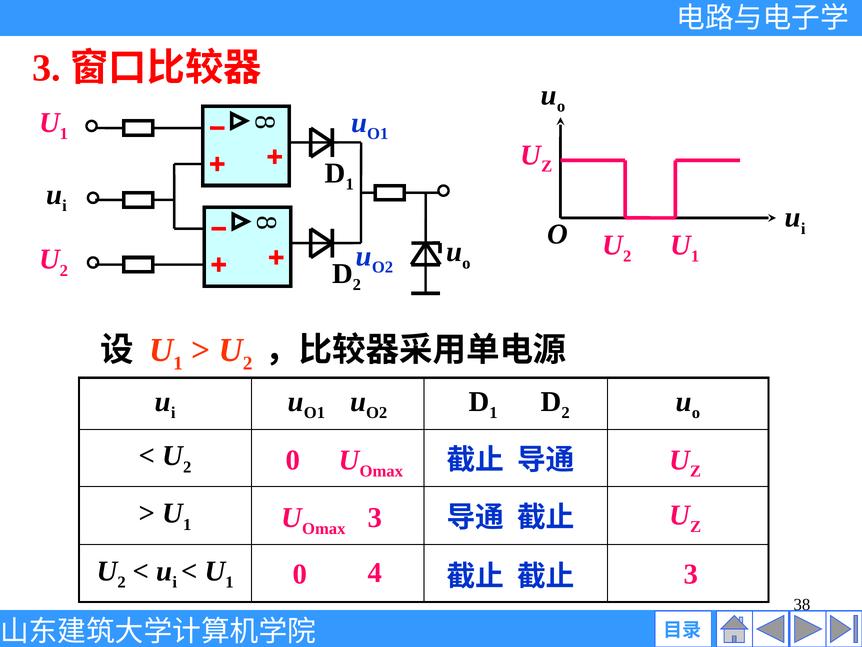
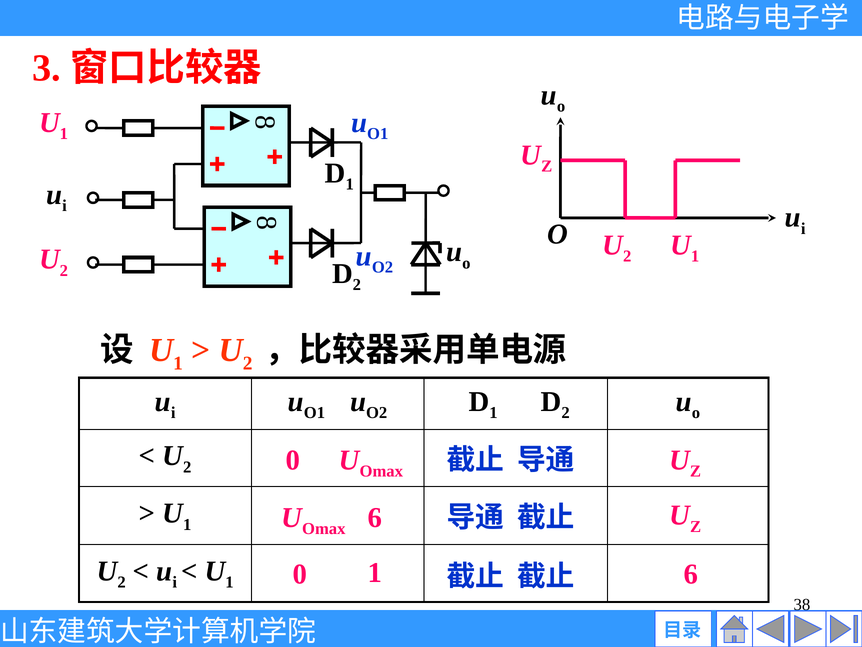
3 at (375, 517): 3 -> 6
0 4: 4 -> 1
3 at (691, 574): 3 -> 6
